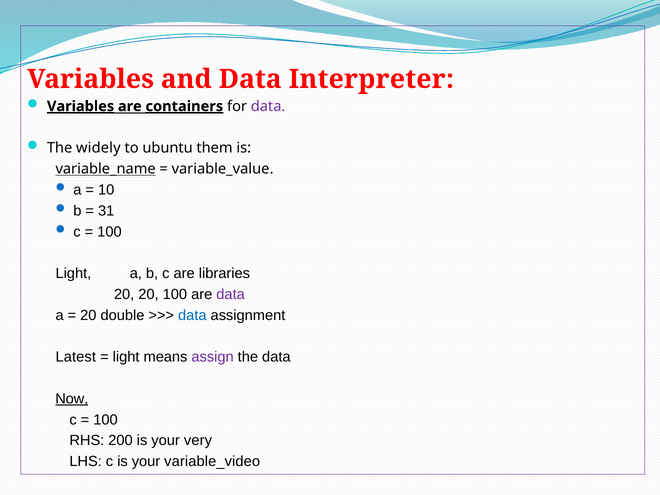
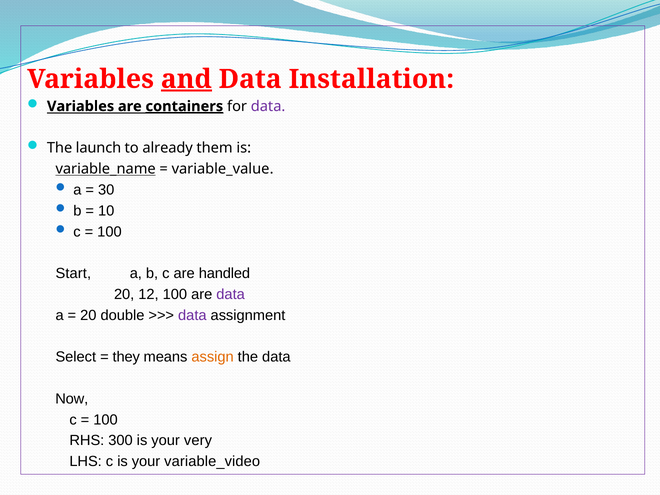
and underline: none -> present
Interpreter: Interpreter -> Installation
Variables at (81, 106) underline: present -> none
widely: widely -> launch
ubuntu: ubuntu -> already
10: 10 -> 30
31: 31 -> 10
Light at (73, 273): Light -> Start
libraries: libraries -> handled
20 20: 20 -> 12
data at (192, 315) colour: blue -> purple
Latest: Latest -> Select
light at (126, 357): light -> they
assign colour: purple -> orange
Now underline: present -> none
200: 200 -> 300
